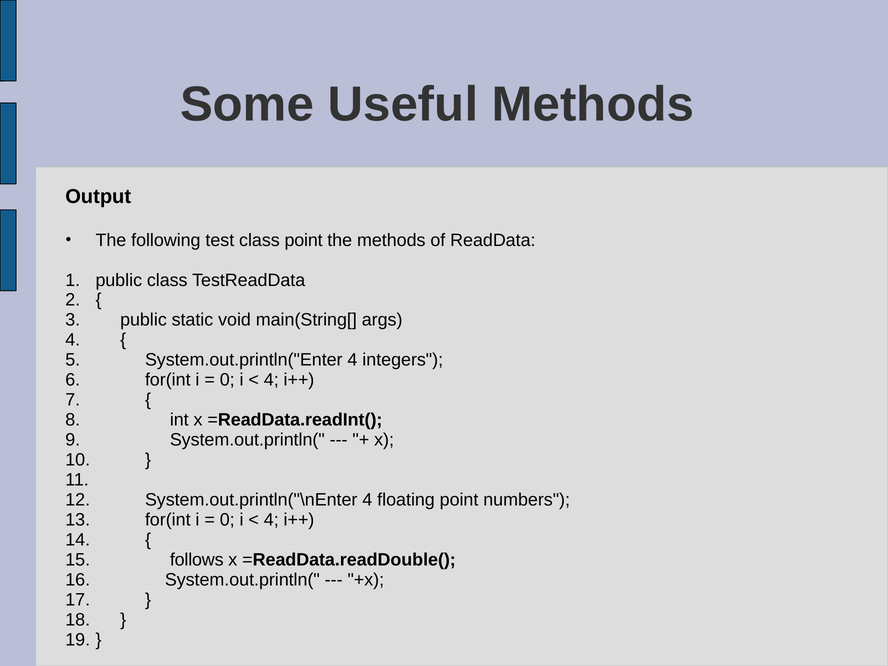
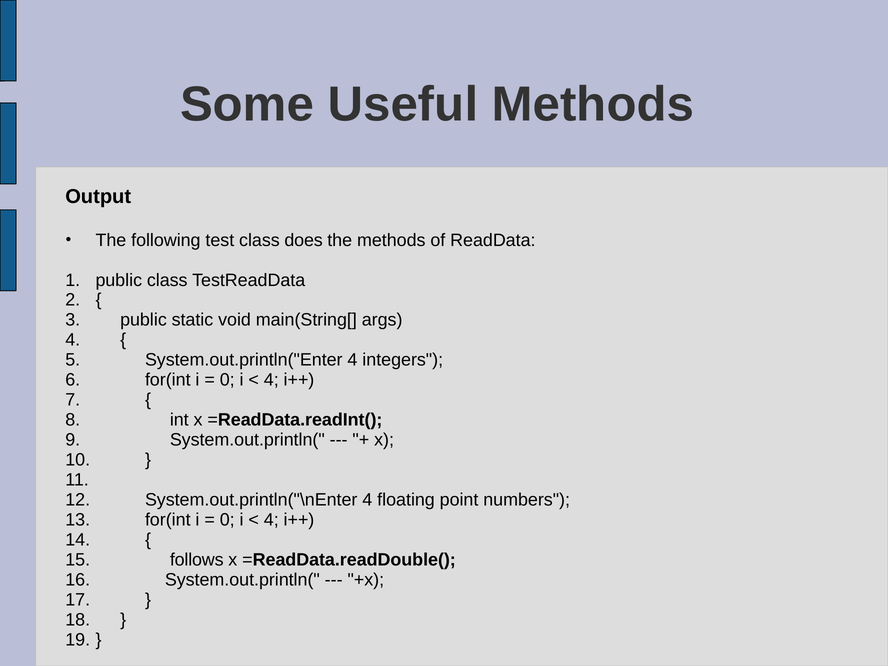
class point: point -> does
